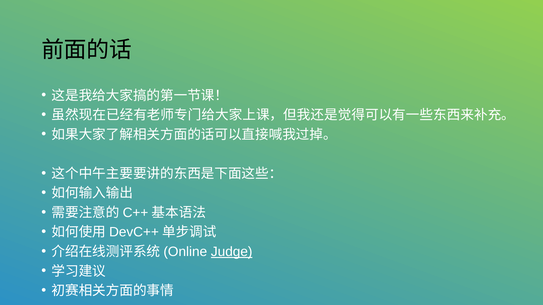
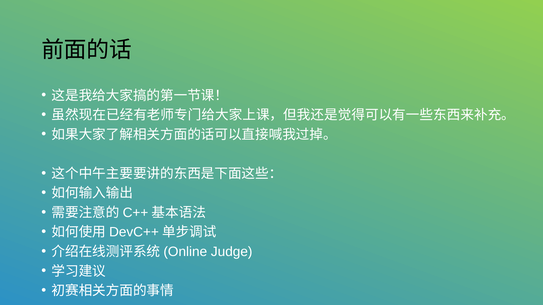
Judge underline: present -> none
